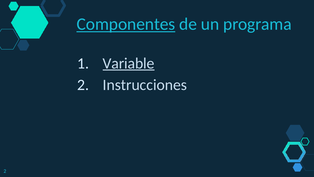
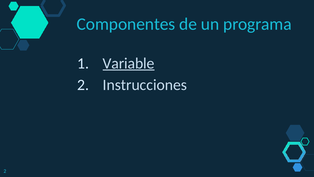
Componentes underline: present -> none
